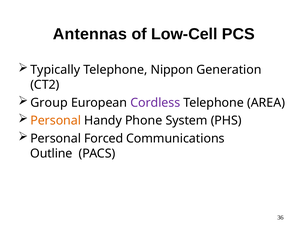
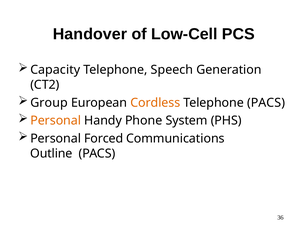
Antennas: Antennas -> Handover
Typically: Typically -> Capacity
Nippon: Nippon -> Speech
Cordless colour: purple -> orange
Telephone AREA: AREA -> PACS
